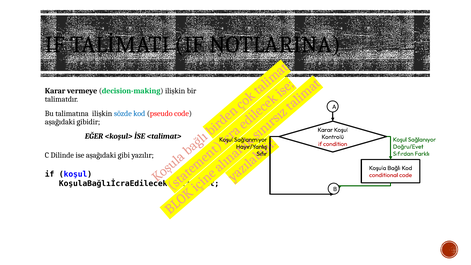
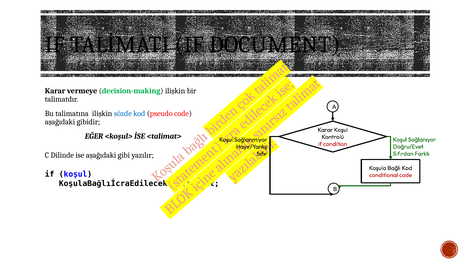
NOTLARINA: NOTLARINA -> DOCUMENT
